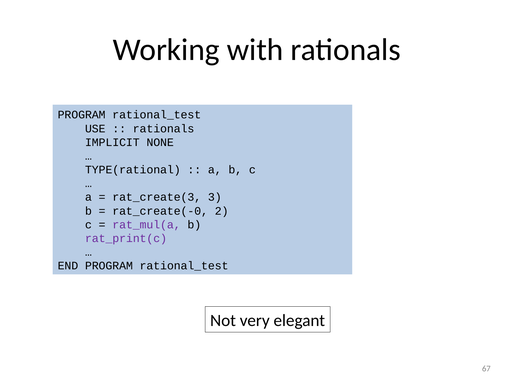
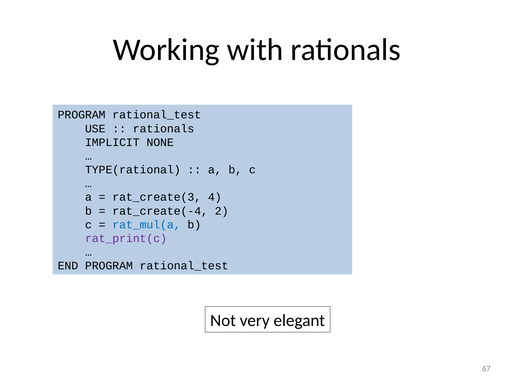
3: 3 -> 4
rat_create(-0: rat_create(-0 -> rat_create(-4
rat_mul(a colour: purple -> blue
